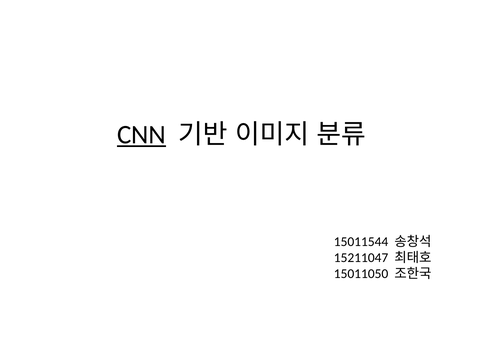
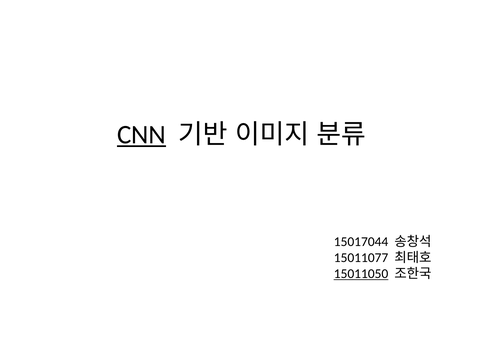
15011544: 15011544 -> 15017044
15211047: 15211047 -> 15011077
15011050 underline: none -> present
